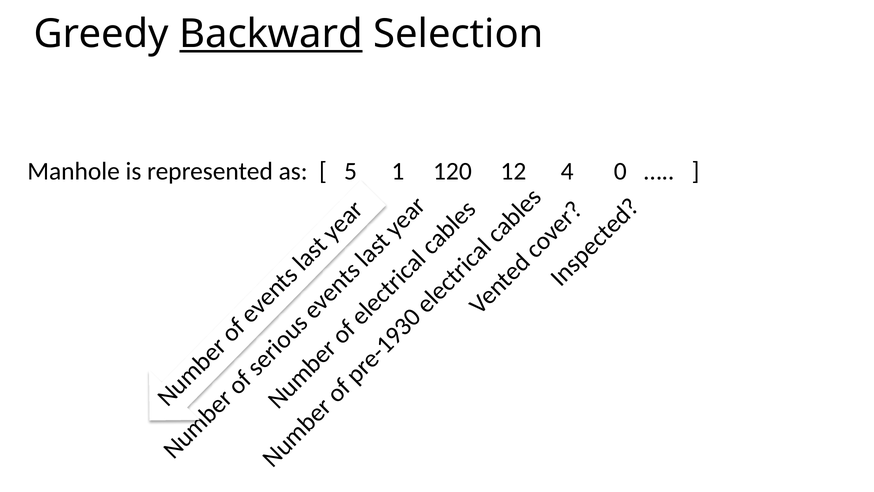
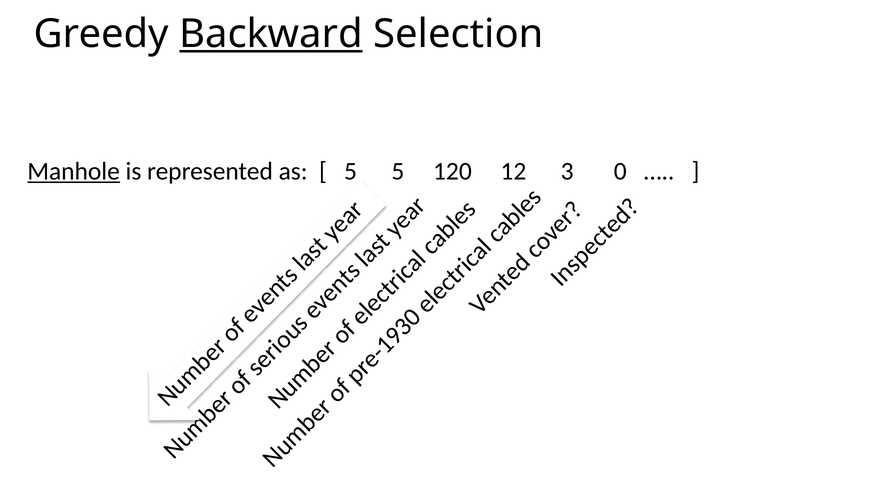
Manhole underline: none -> present
1 at (398, 171): 1 -> 5
12 4: 4 -> 3
